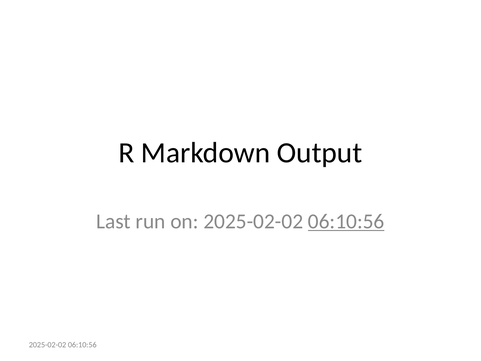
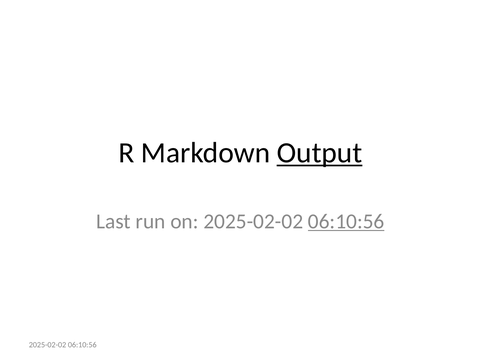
Output underline: none -> present
